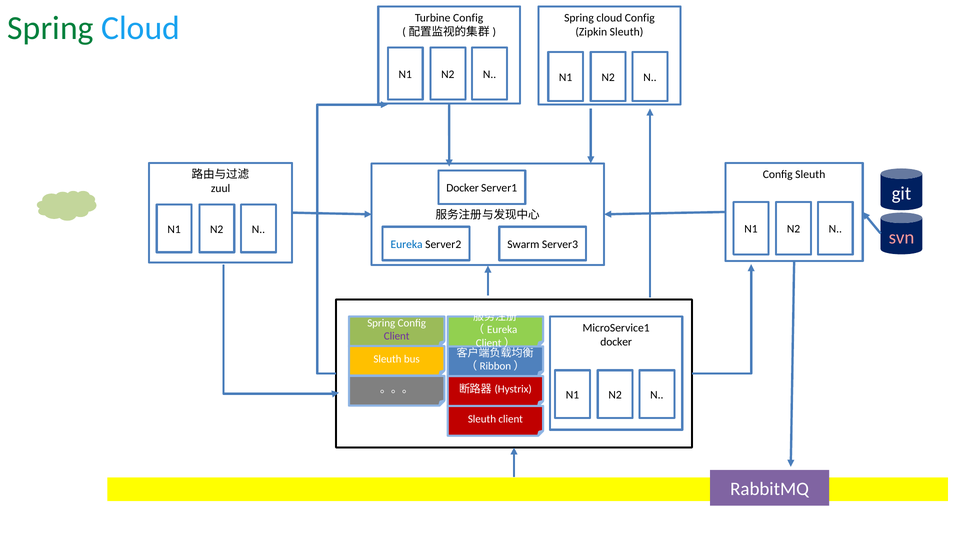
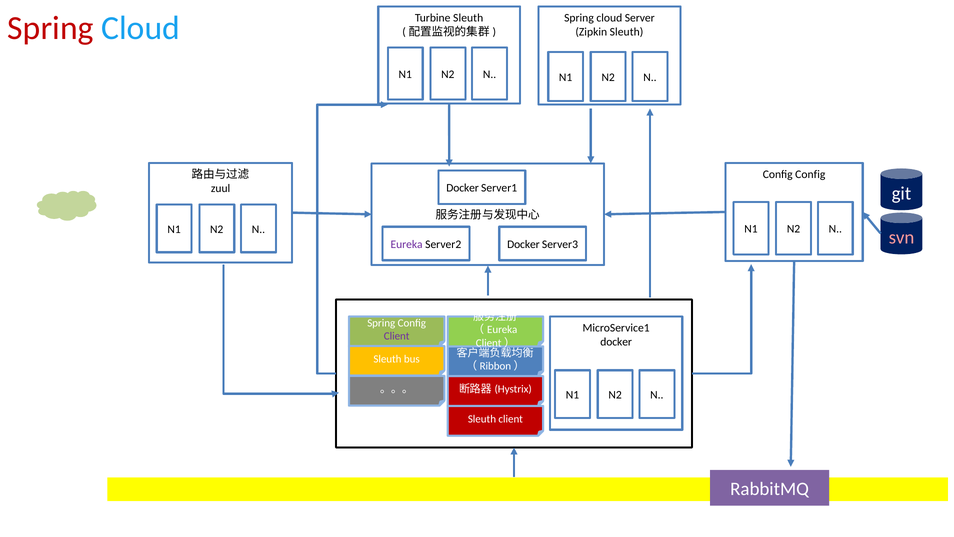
Turbine Config: Config -> Sleuth
cloud Config: Config -> Server
Spring at (50, 28) colour: green -> red
Config Sleuth: Sleuth -> Config
Eureka colour: blue -> purple
Swarm at (523, 244): Swarm -> Docker
